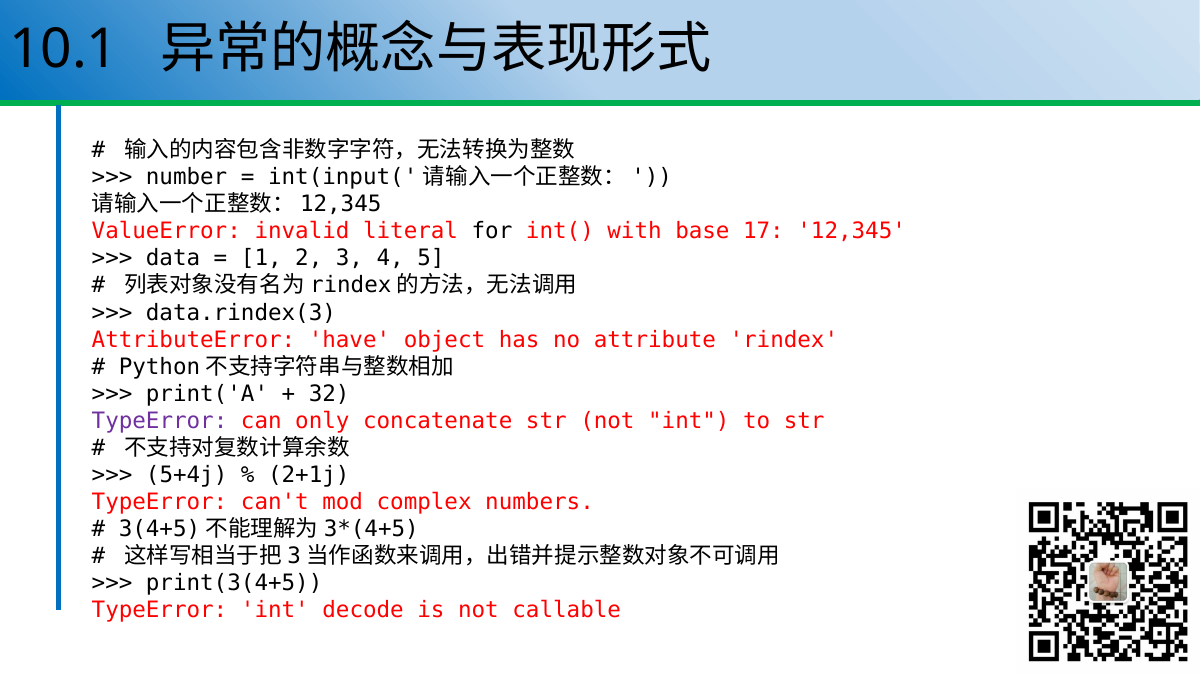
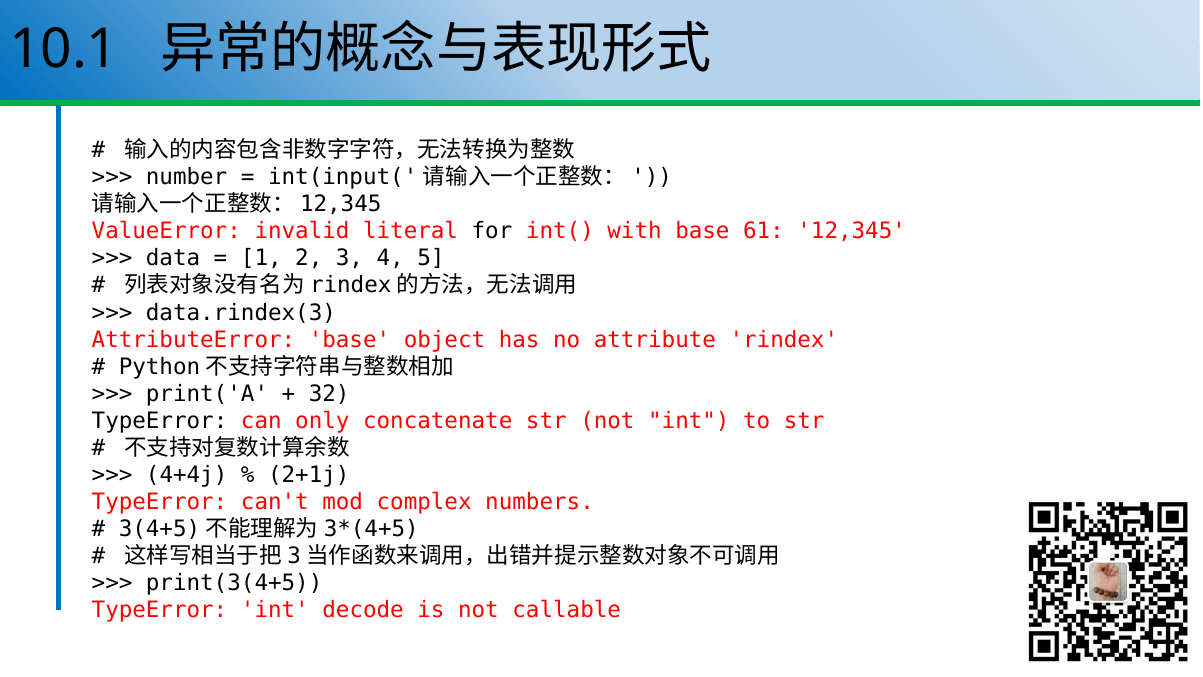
17: 17 -> 61
AttributeError have: have -> base
TypeError at (160, 421) colour: purple -> black
5+4j: 5+4j -> 4+4j
